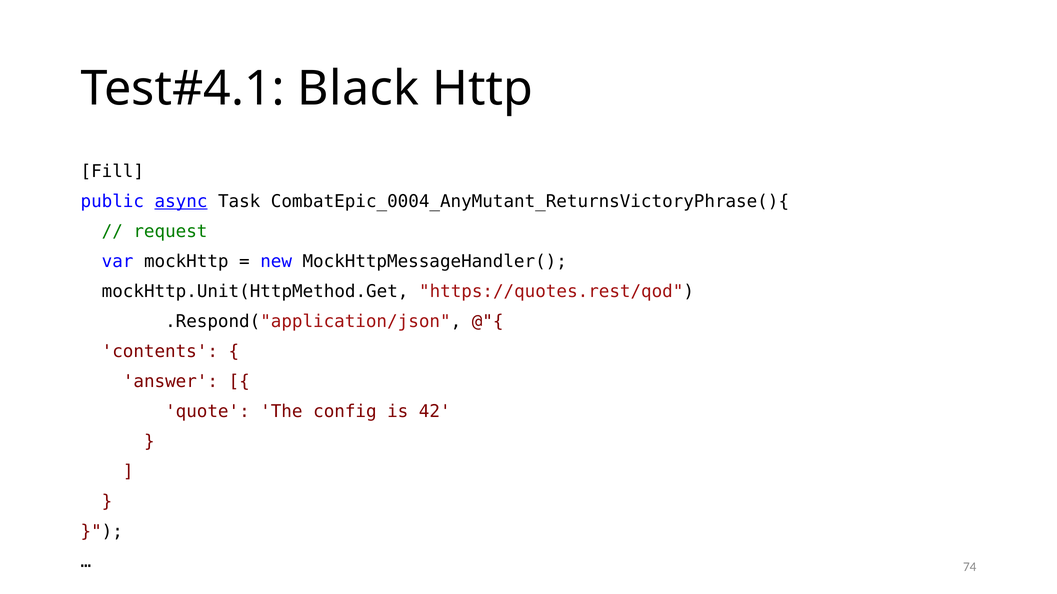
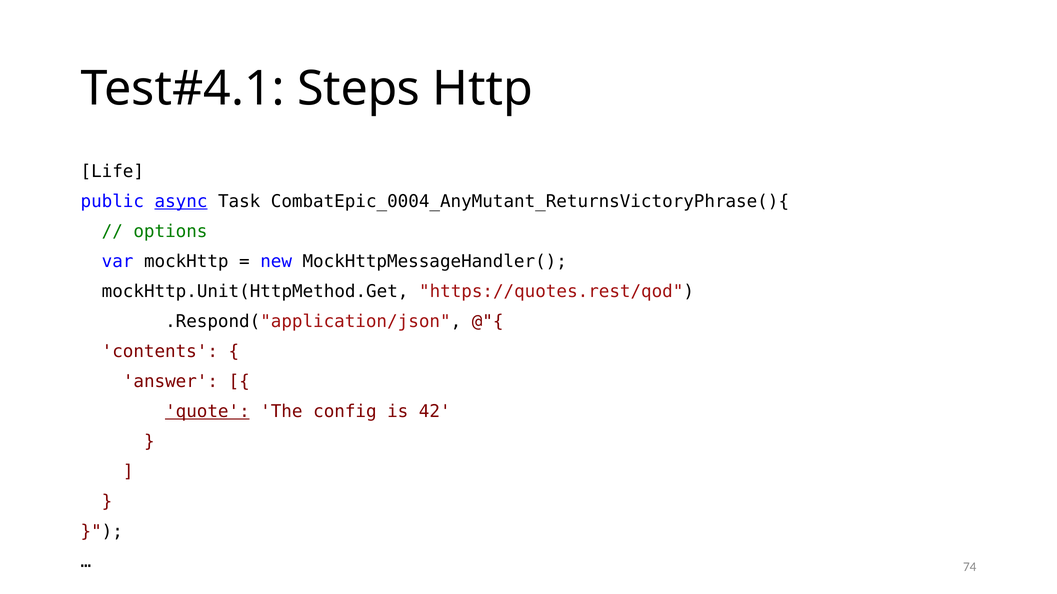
Black: Black -> Steps
Fill: Fill -> Life
request: request -> options
quote underline: none -> present
